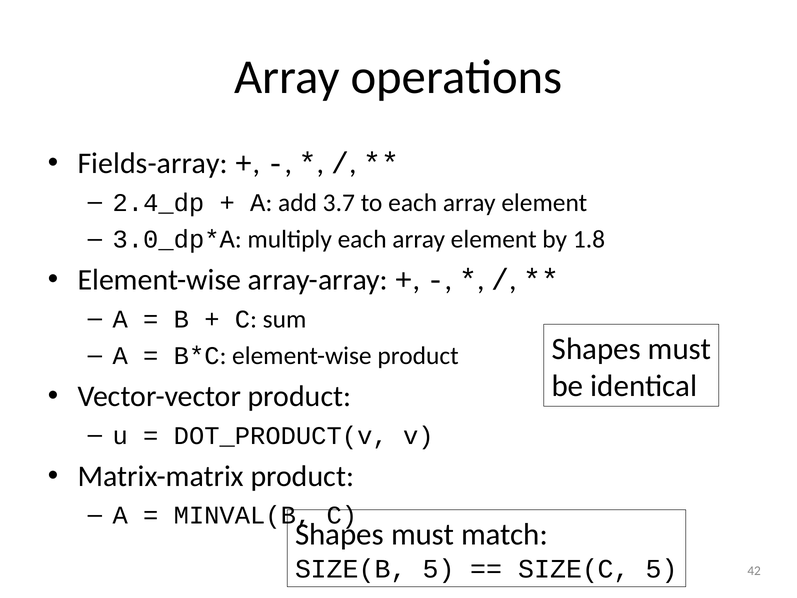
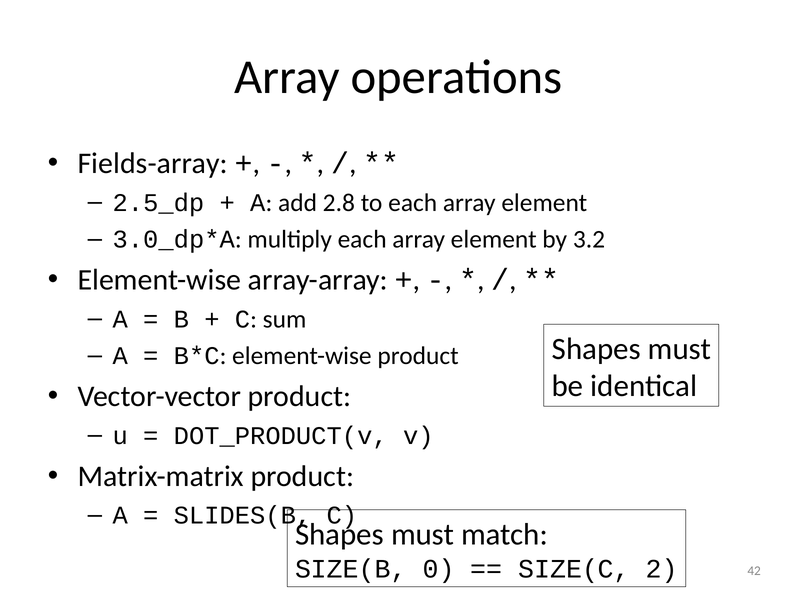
2.4_dp: 2.4_dp -> 2.5_dp
3.7: 3.7 -> 2.8
1.8: 1.8 -> 3.2
MINVAL(B: MINVAL(B -> SLIDES(B
SIZE(B 5: 5 -> 0
SIZE(C 5: 5 -> 2
